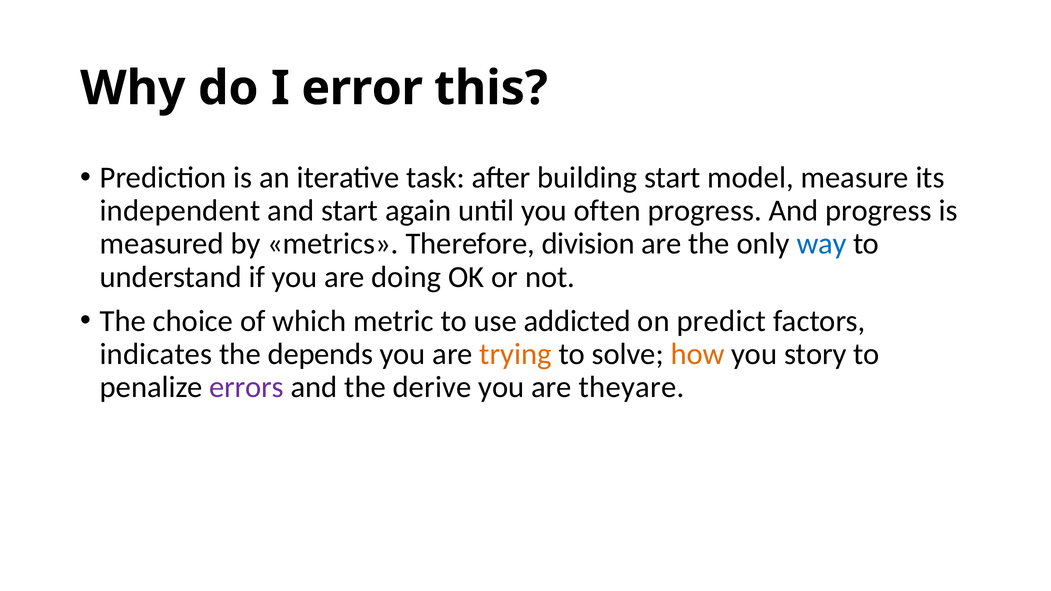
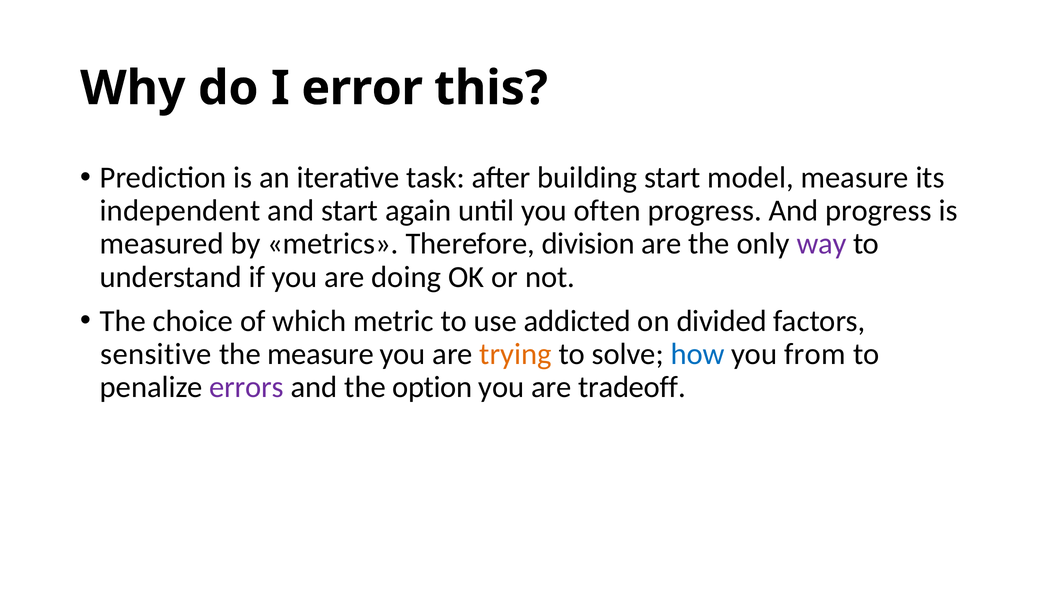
way colour: blue -> purple
predict: predict -> divided
indicates: indicates -> sensitive
the depends: depends -> measure
how colour: orange -> blue
story: story -> from
derive: derive -> option
theyare: theyare -> tradeoff
